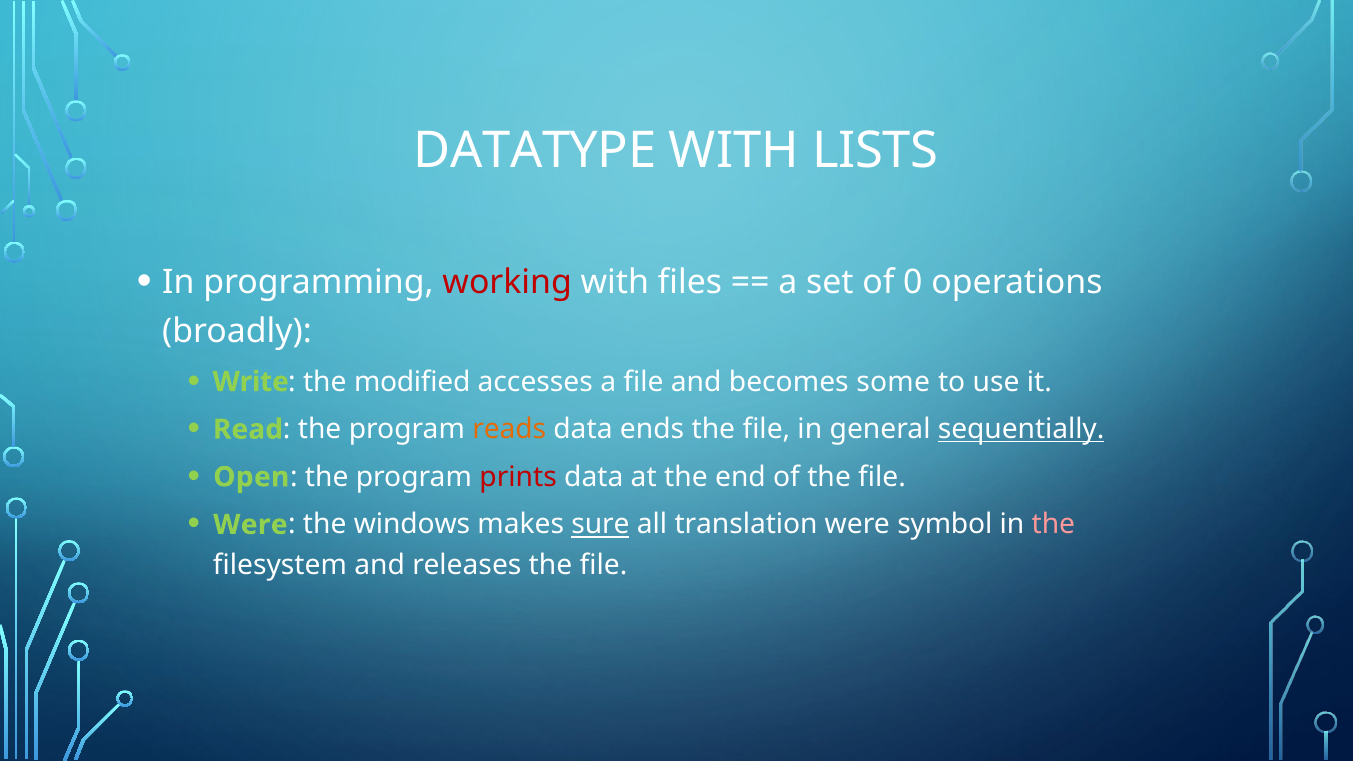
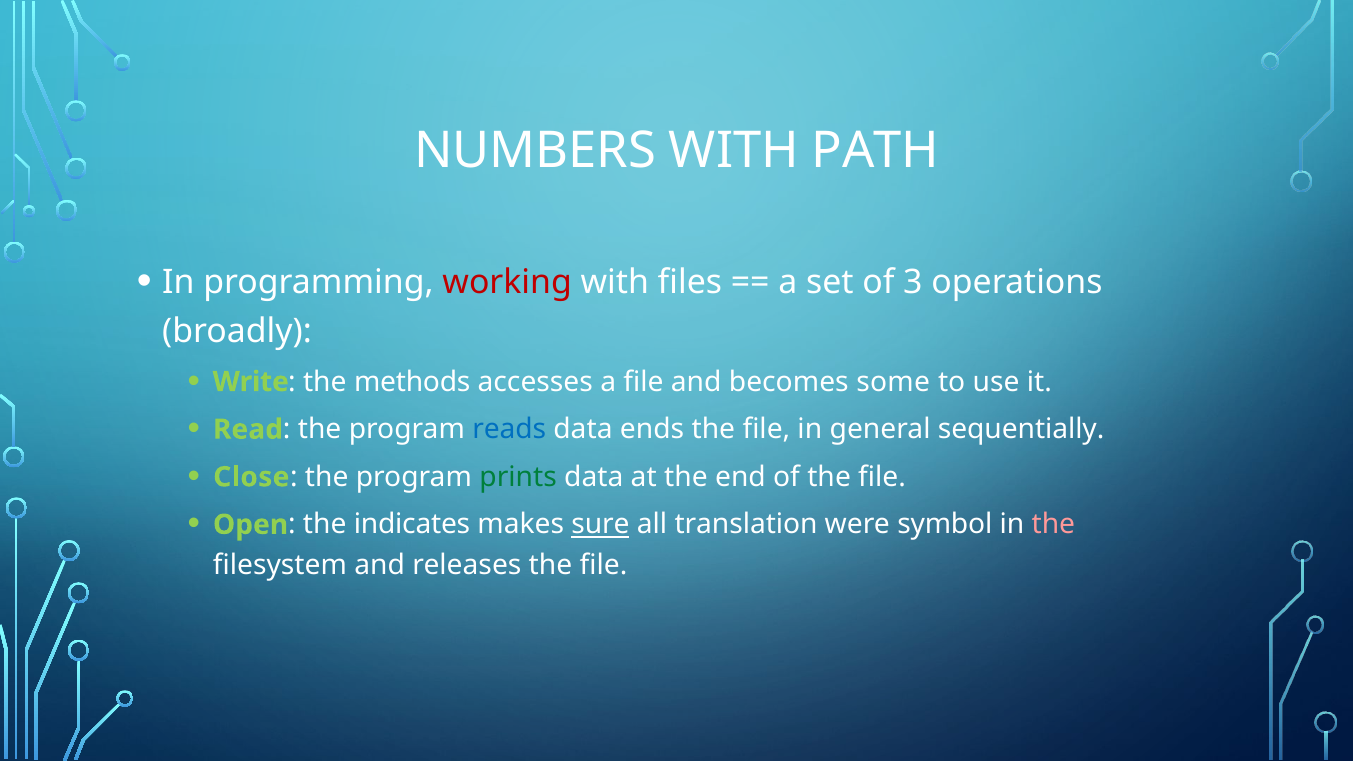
DATATYPE: DATATYPE -> NUMBERS
LISTS: LISTS -> PATH
0: 0 -> 3
modified: modified -> methods
reads colour: orange -> blue
sequentially underline: present -> none
Open: Open -> Close
prints colour: red -> green
Were at (250, 525): Were -> Open
windows: windows -> indicates
